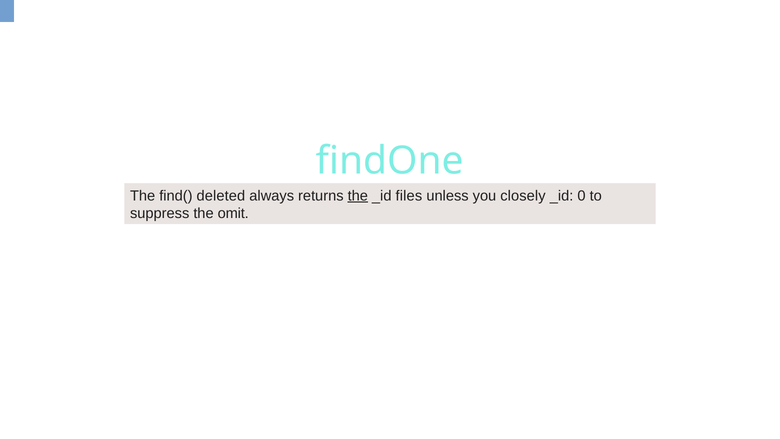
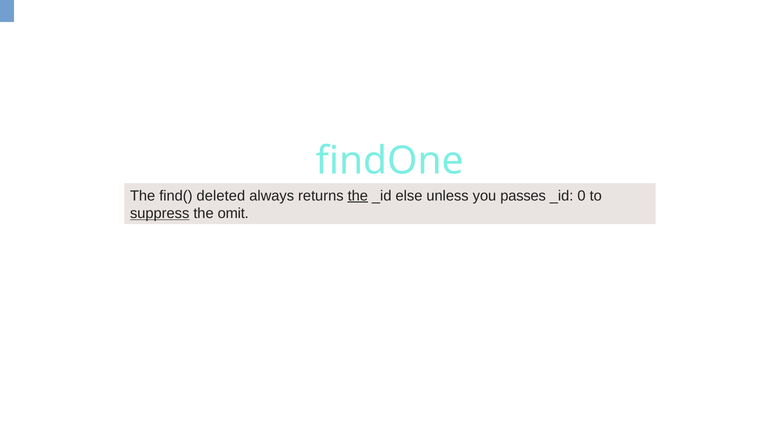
files: files -> else
closely: closely -> passes
suppress underline: none -> present
